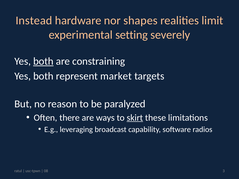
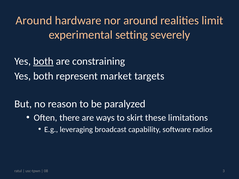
Instead at (34, 21): Instead -> Around
nor shapes: shapes -> around
skirt underline: present -> none
